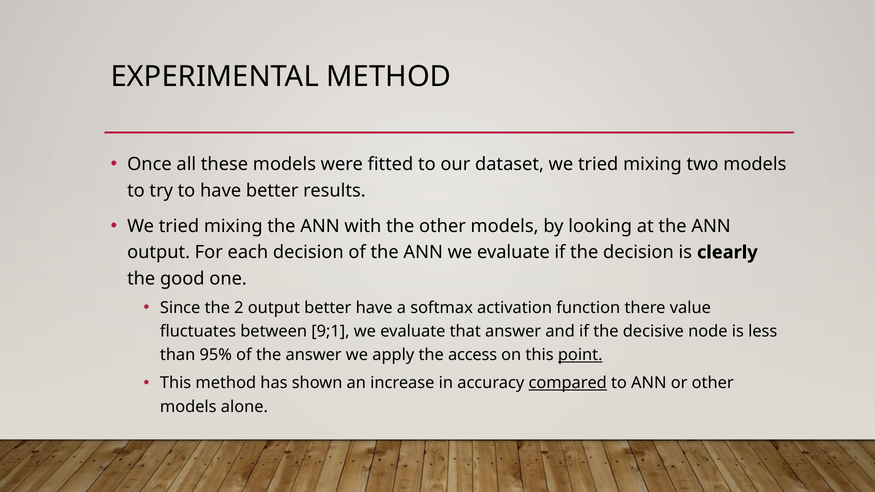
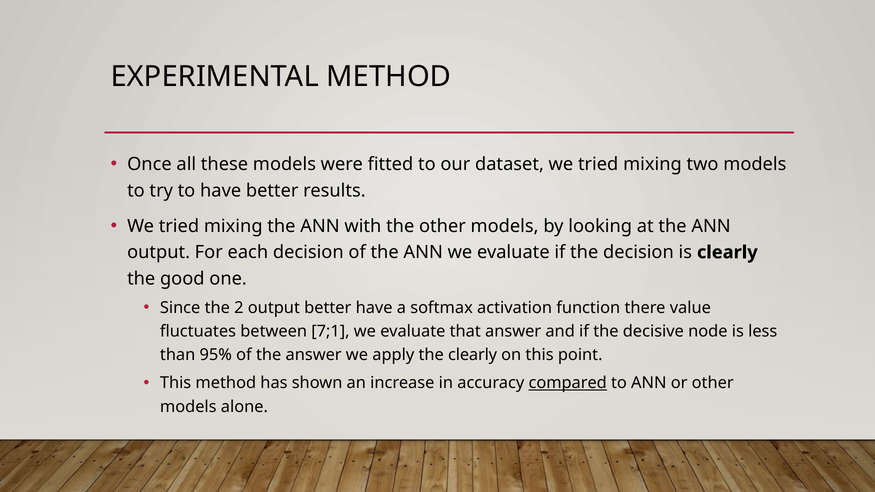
9;1: 9;1 -> 7;1
the access: access -> clearly
point underline: present -> none
